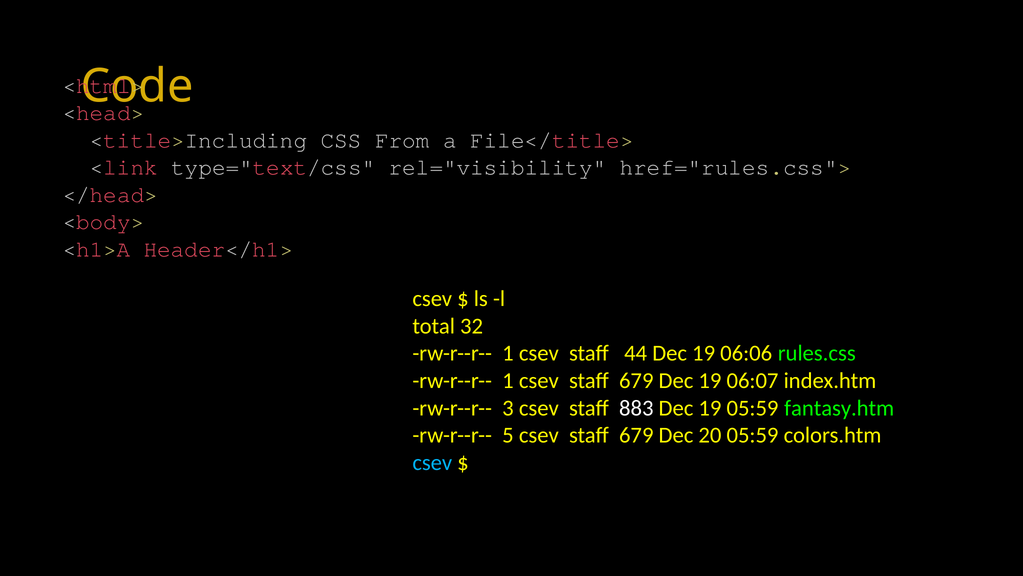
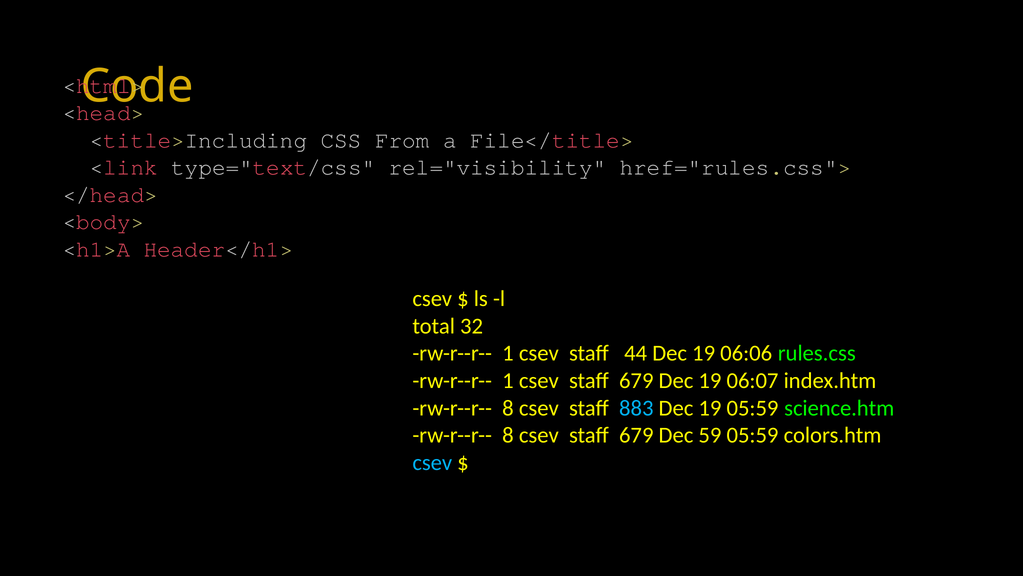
3 at (508, 408): 3 -> 8
883 colour: white -> light blue
fantasy.htm: fantasy.htm -> science.htm
5 at (508, 435): 5 -> 8
20: 20 -> 59
